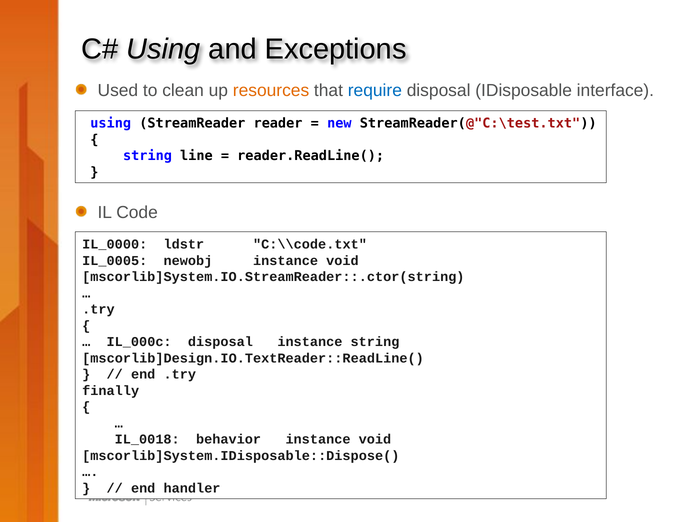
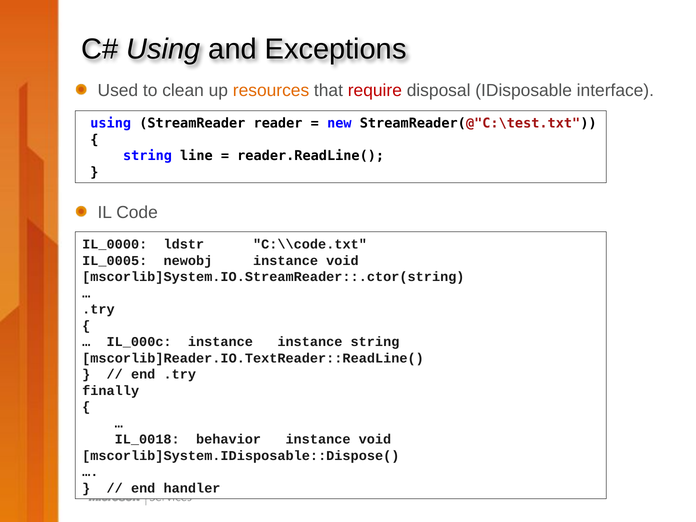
require colour: blue -> red
IL_000c disposal: disposal -> instance
mscorlib]Design.IO.TextReader::ReadLine(: mscorlib]Design.IO.TextReader::ReadLine( -> mscorlib]Reader.IO.TextReader::ReadLine(
